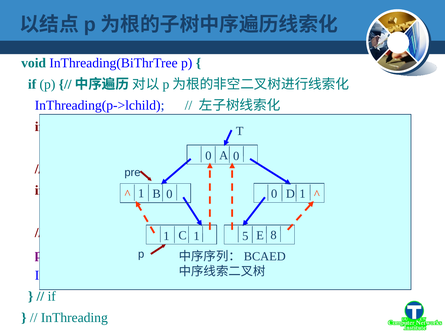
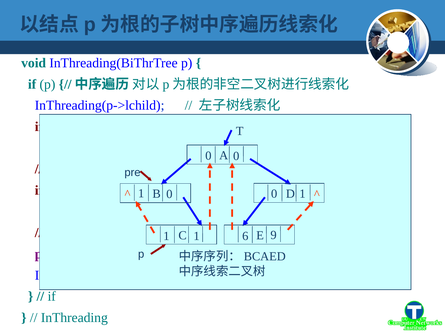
5: 5 -> 6
8: 8 -> 9
